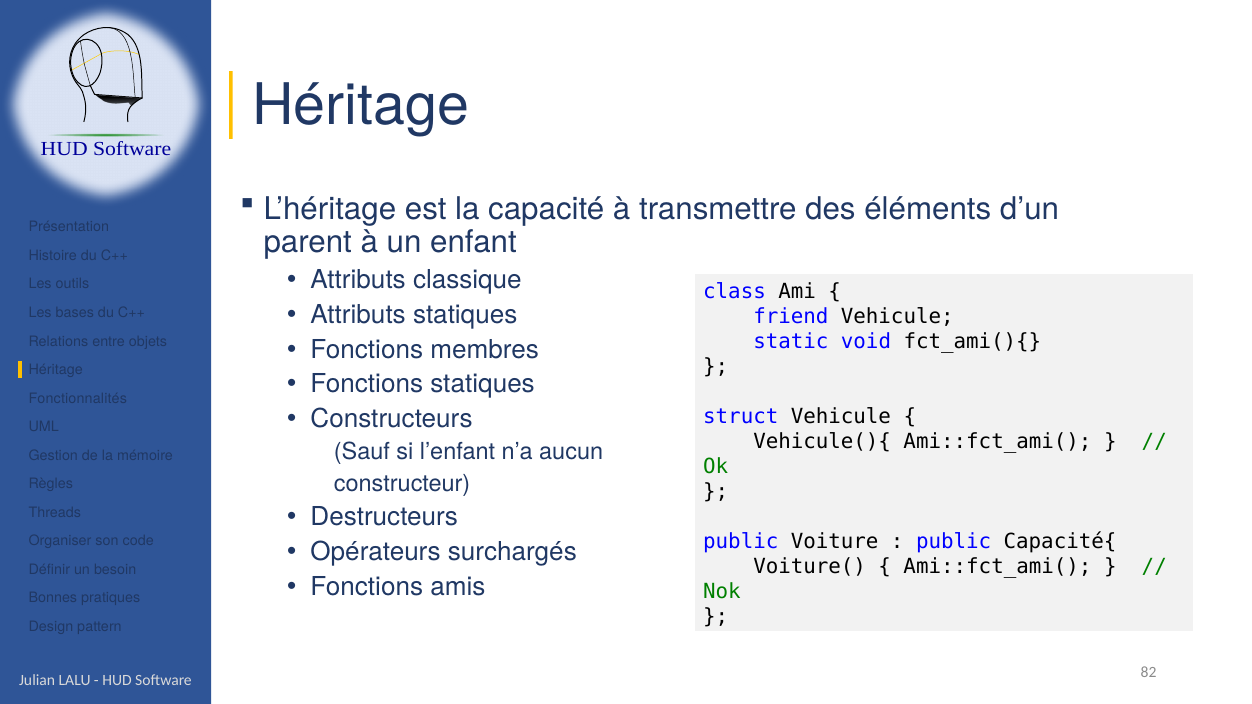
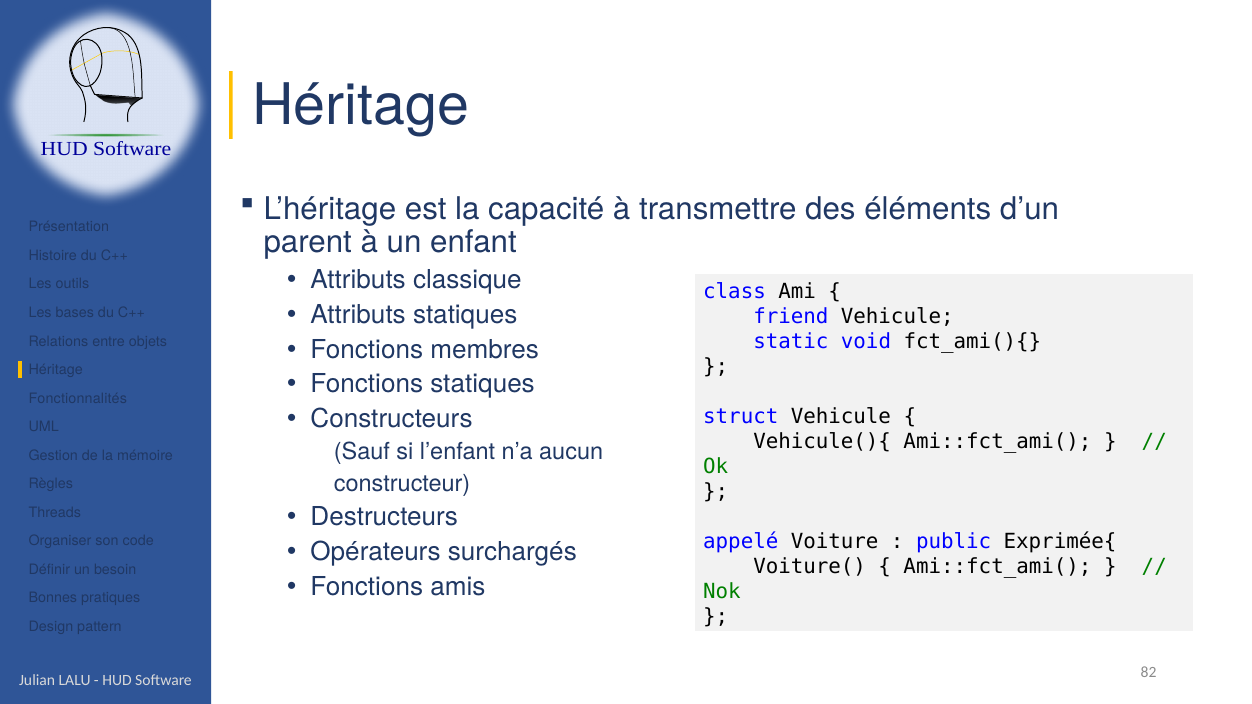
public at (741, 542): public -> appelé
Capacité{: Capacité{ -> Exprimée{
